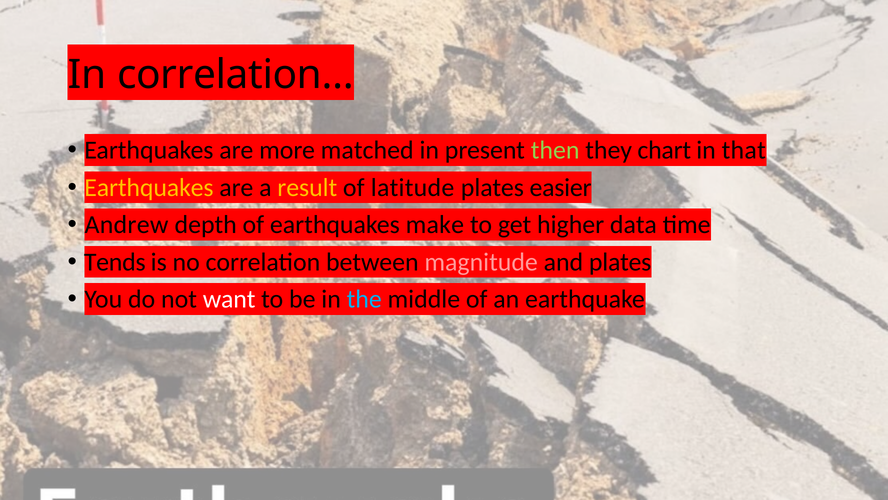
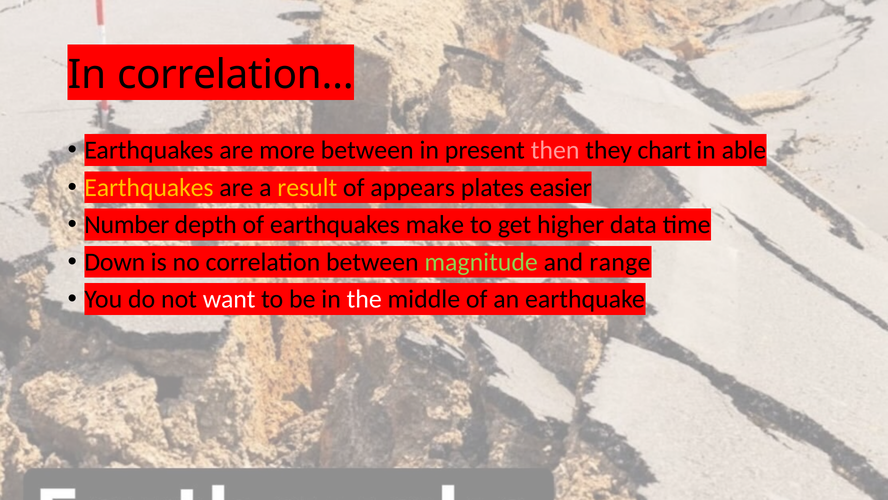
more matched: matched -> between
then colour: light green -> pink
that: that -> able
latitude: latitude -> appears
Andrew: Andrew -> Number
Tends: Tends -> Down
magnitude colour: pink -> light green
and plates: plates -> range
the colour: light blue -> white
